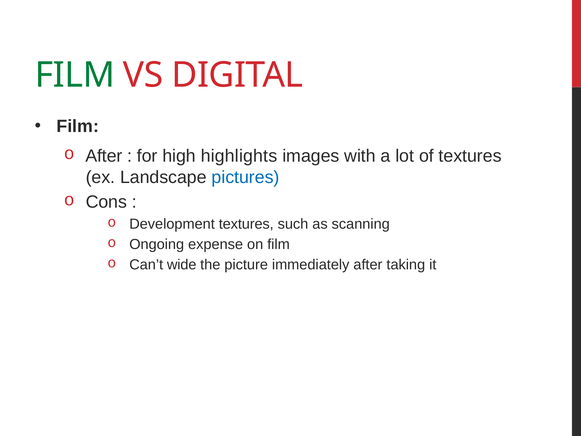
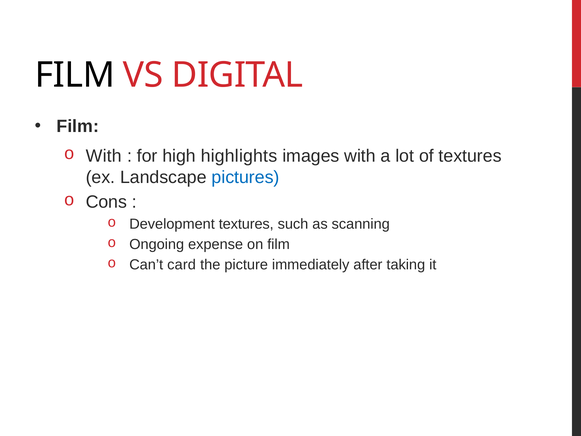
FILM at (75, 75) colour: green -> black
After at (104, 156): After -> With
wide: wide -> card
